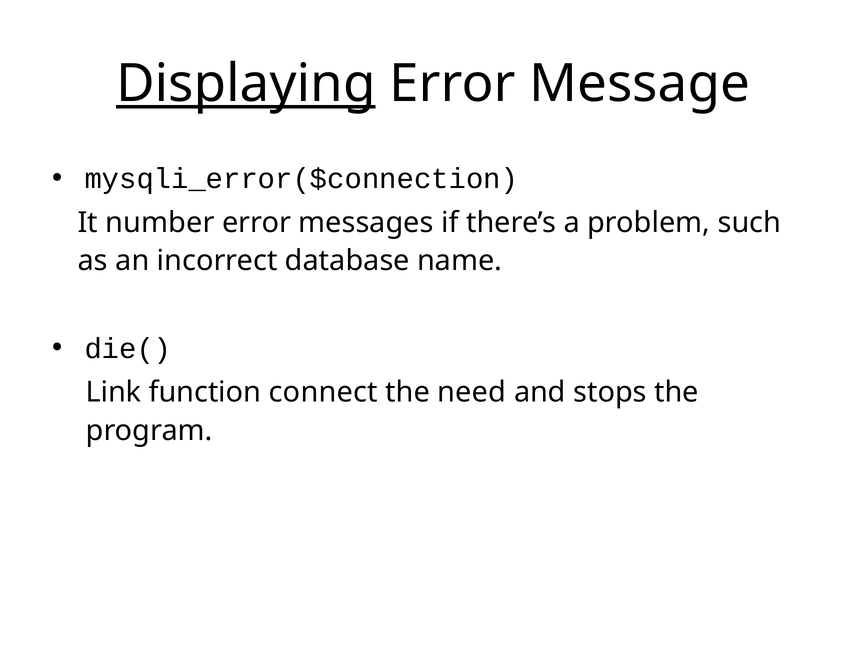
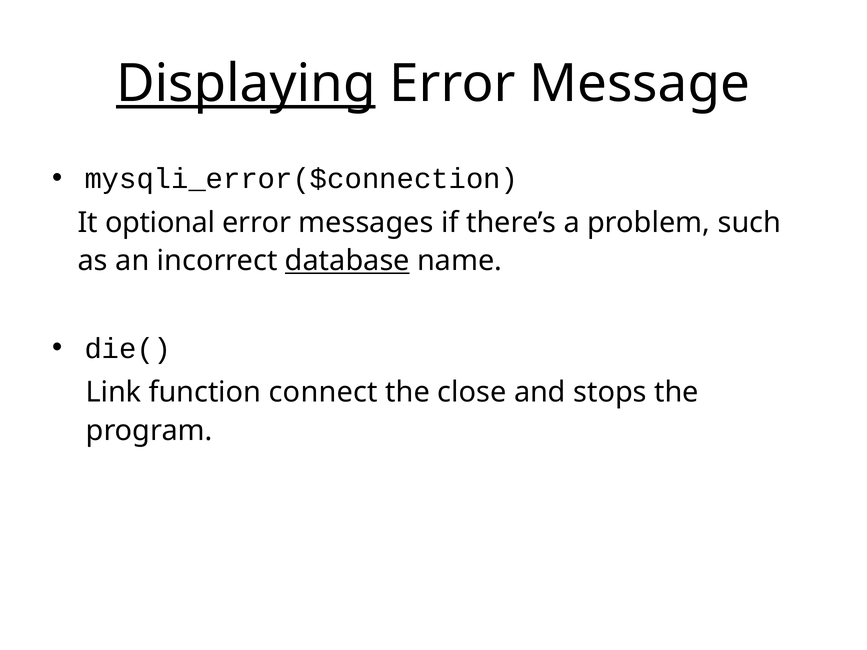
number: number -> optional
database underline: none -> present
need: need -> close
